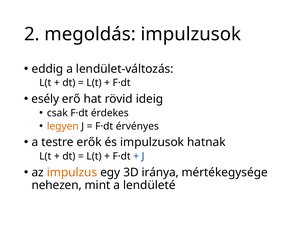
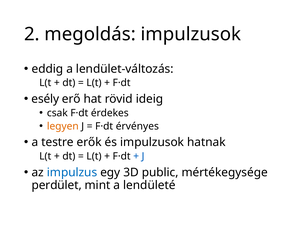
impulzus colour: orange -> blue
iránya: iránya -> public
nehezen: nehezen -> perdület
